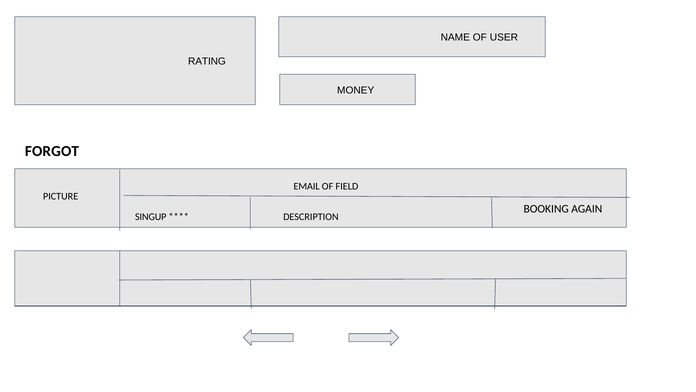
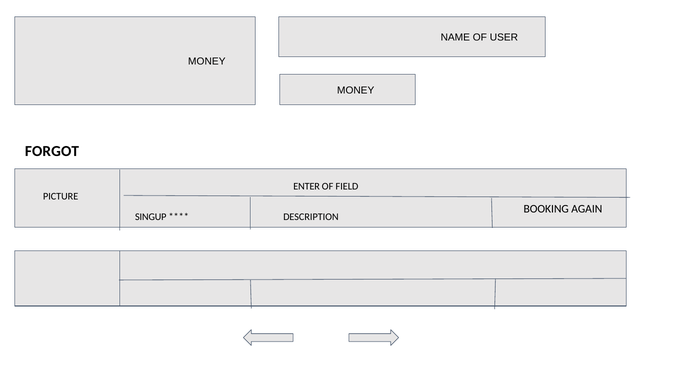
RATING at (207, 61): RATING -> MONEY
EMAIL: EMAIL -> ENTER
